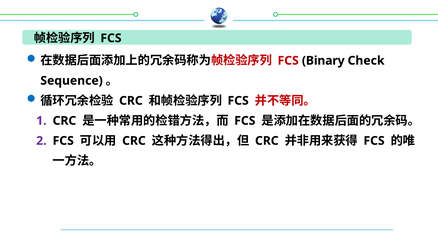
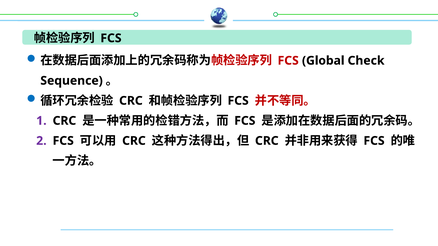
Binary: Binary -> Global
